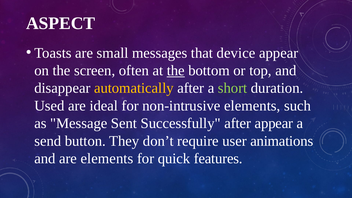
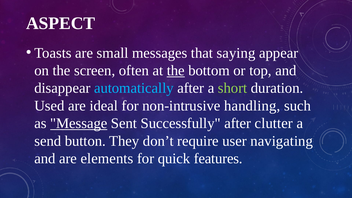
device: device -> saying
automatically colour: yellow -> light blue
non-intrusive elements: elements -> handling
Message underline: none -> present
after appear: appear -> clutter
animations: animations -> navigating
